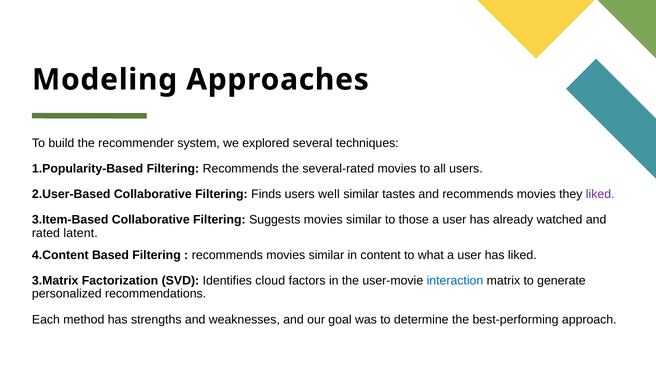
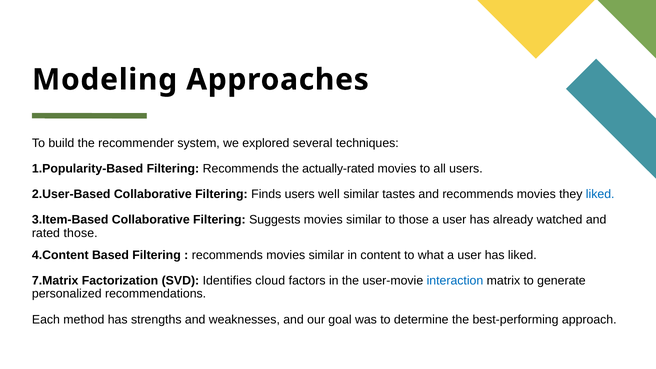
several-rated: several-rated -> actually-rated
liked at (600, 194) colour: purple -> blue
rated latent: latent -> those
3.Matrix: 3.Matrix -> 7.Matrix
